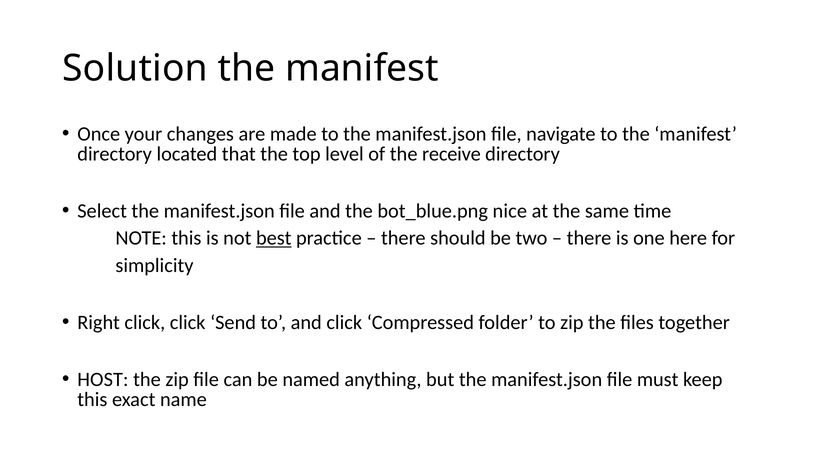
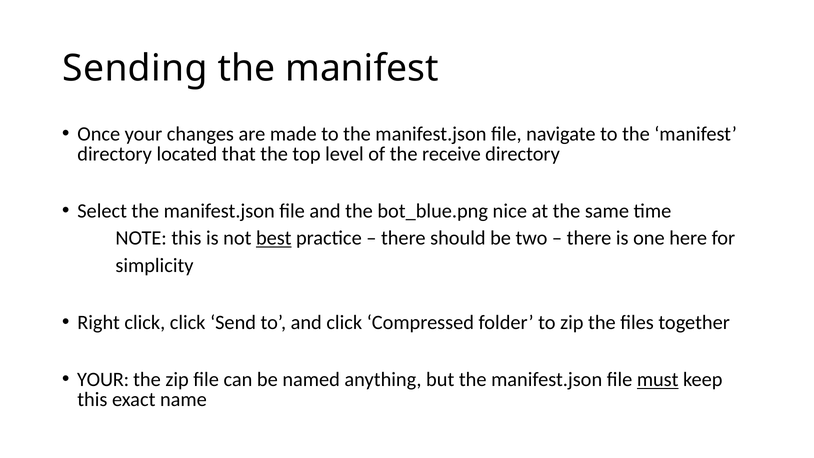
Solution: Solution -> Sending
HOST at (103, 380): HOST -> YOUR
must underline: none -> present
